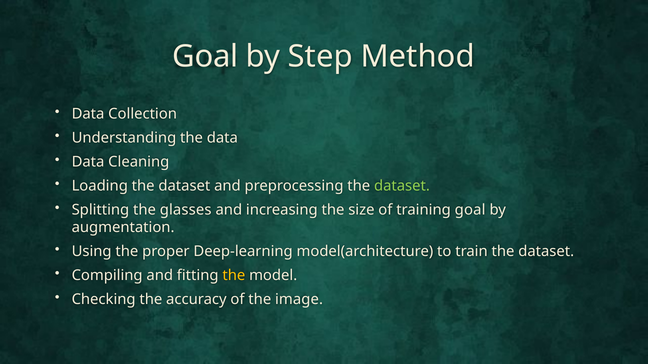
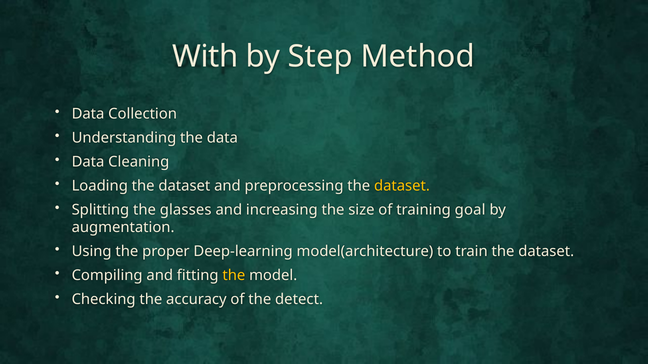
Goal at (205, 57): Goal -> With
dataset at (402, 186) colour: light green -> yellow
image: image -> detect
